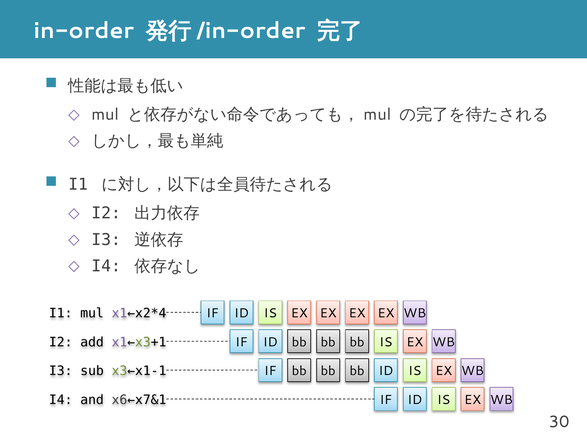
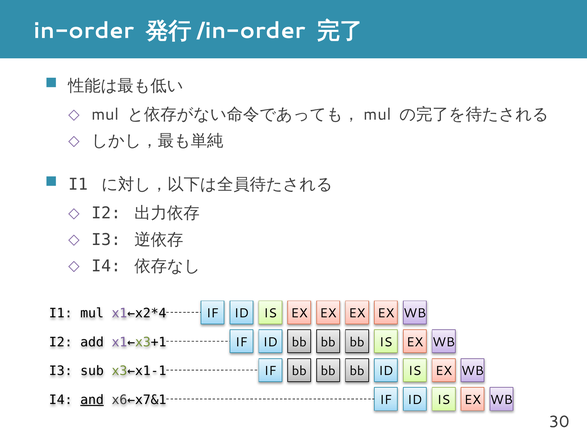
and underline: none -> present
